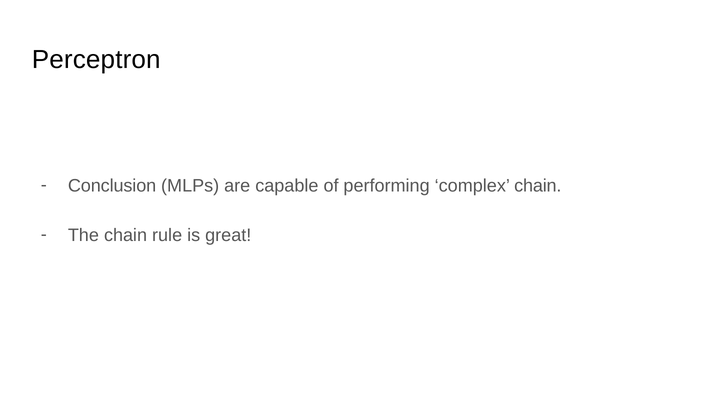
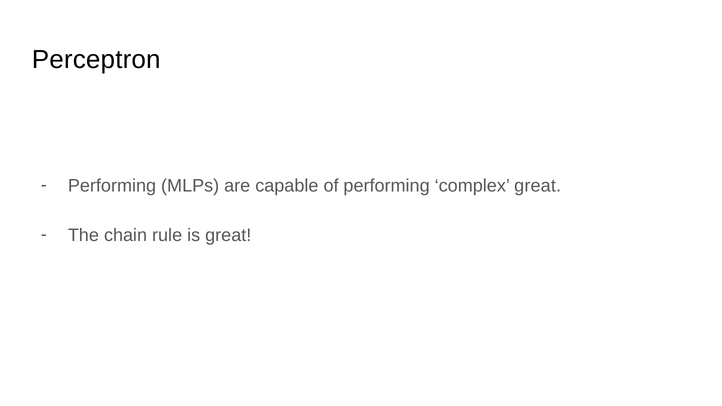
Conclusion at (112, 186): Conclusion -> Performing
complex chain: chain -> great
